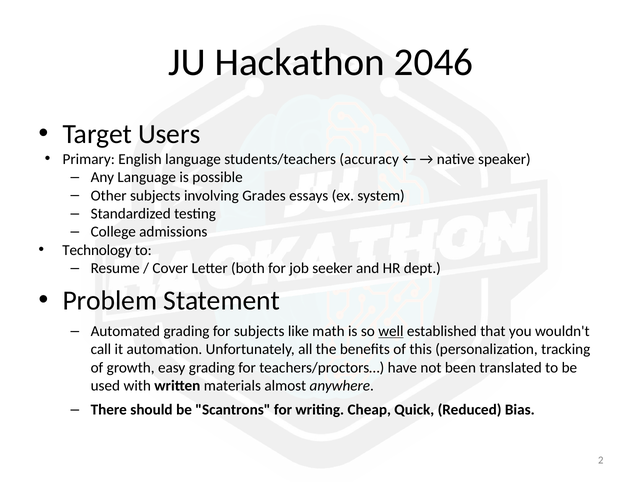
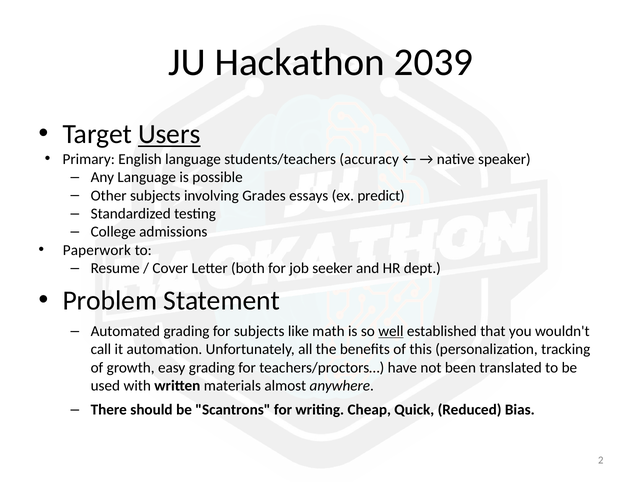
2046: 2046 -> 2039
Users underline: none -> present
system: system -> predict
Technology: Technology -> Paperwork
